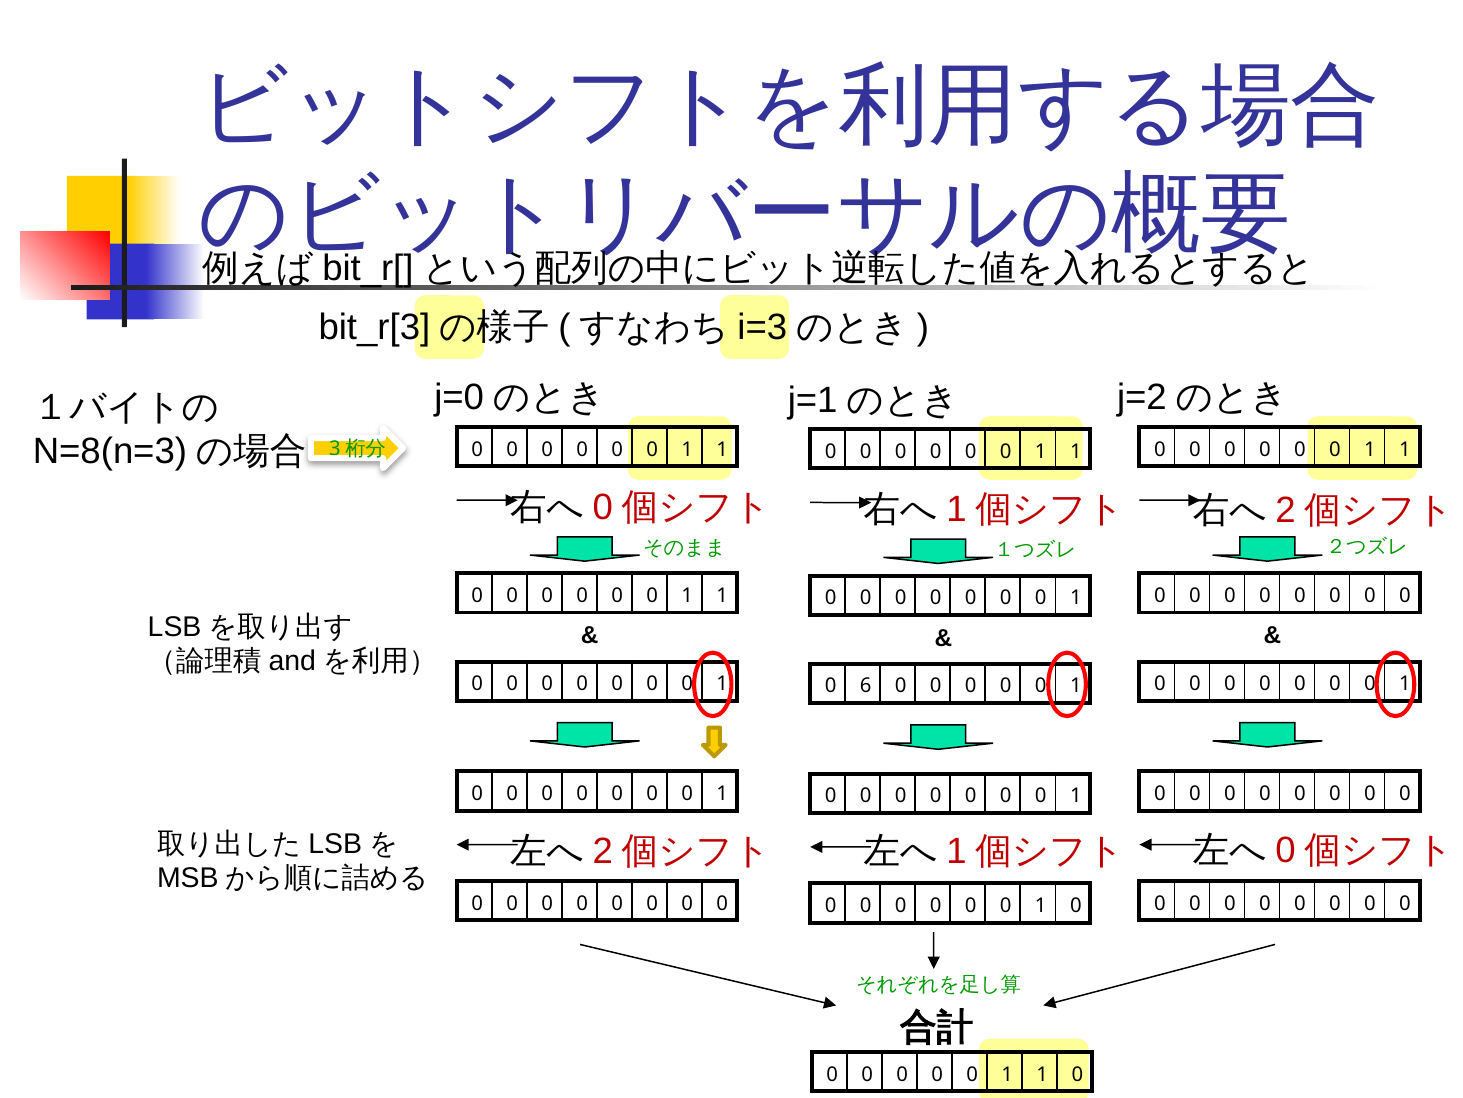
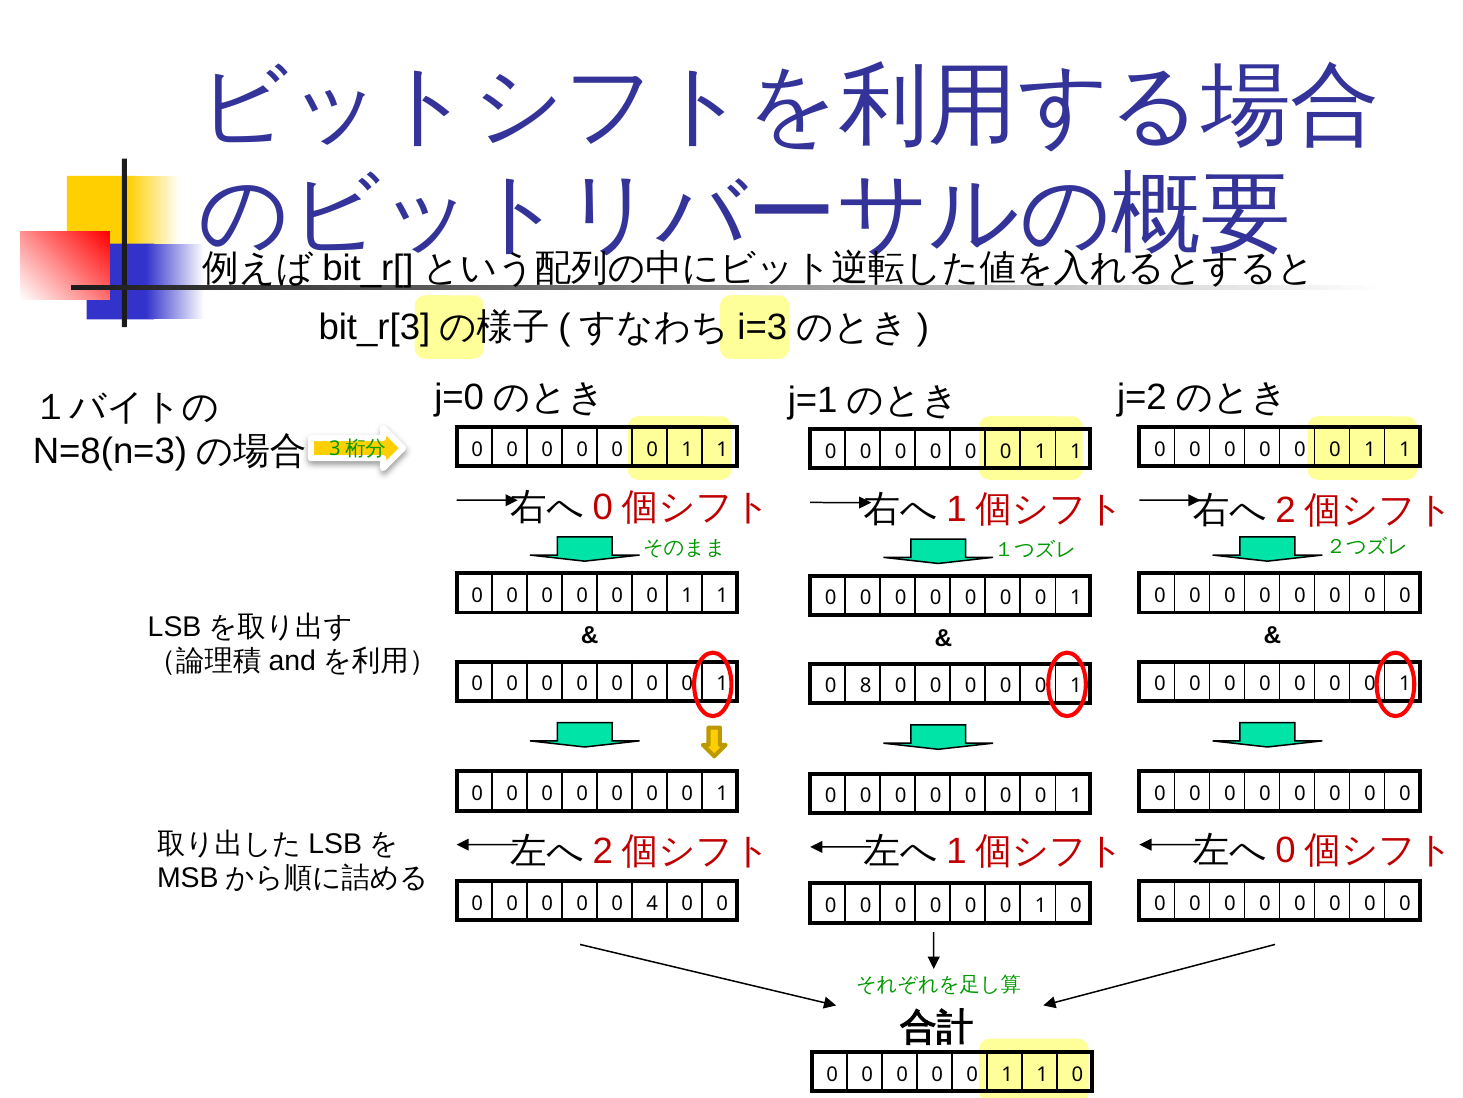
6: 6 -> 8
0 at (652, 903): 0 -> 4
